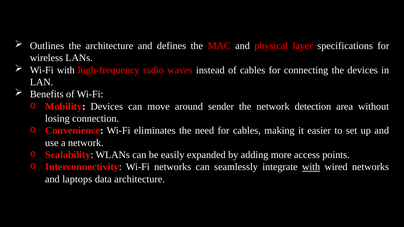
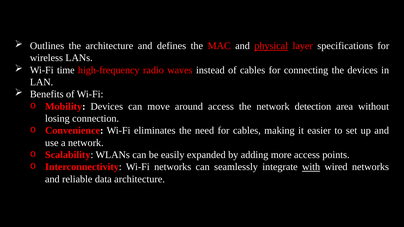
physical underline: none -> present
Wi-Fi with: with -> time
around sender: sender -> access
laptops: laptops -> reliable
